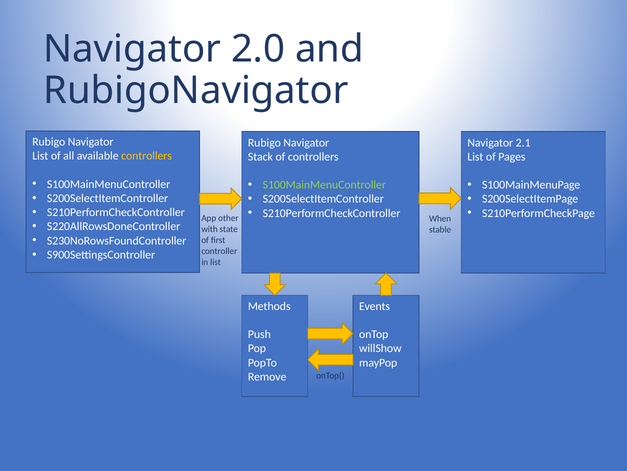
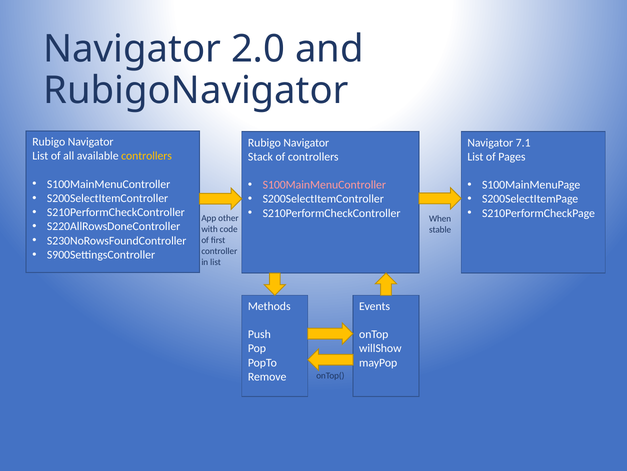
2.1: 2.1 -> 7.1
S100MainMenuController at (324, 185) colour: light green -> pink
state: state -> code
